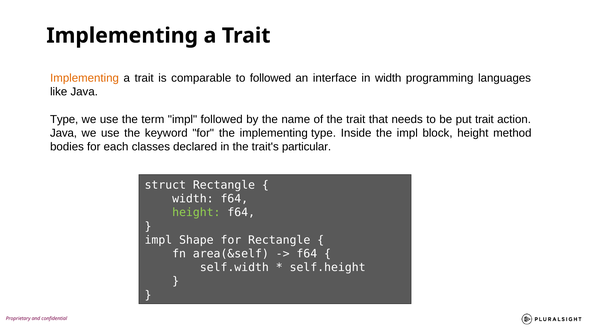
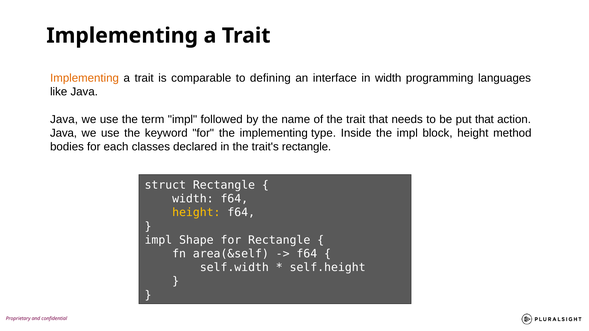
to followed: followed -> defining
Type at (64, 119): Type -> Java
put trait: trait -> that
trait's particular: particular -> rectangle
height at (196, 213) colour: light green -> yellow
